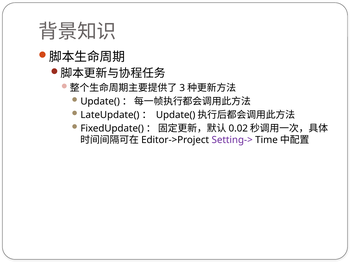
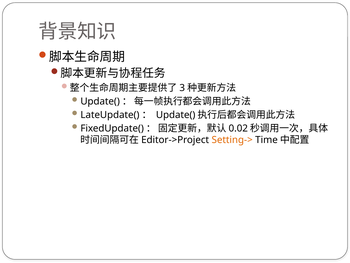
Setting-> colour: purple -> orange
